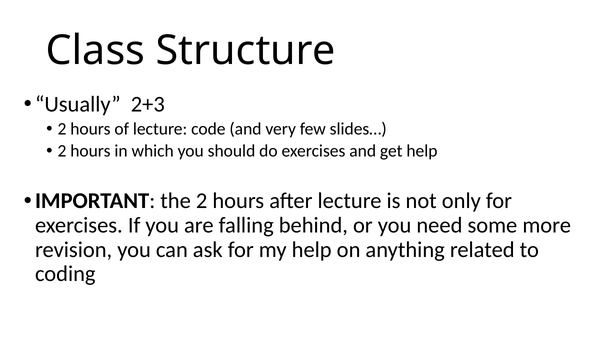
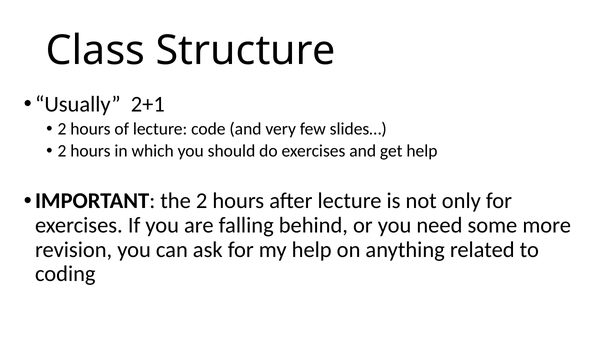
2+3: 2+3 -> 2+1
